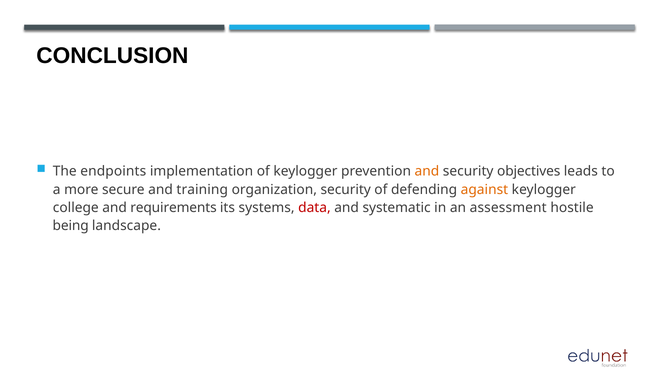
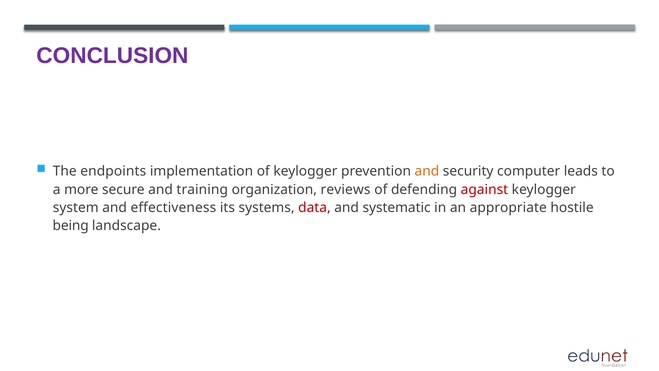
CONCLUSION colour: black -> purple
objectives: objectives -> computer
organization security: security -> reviews
against colour: orange -> red
college: college -> system
requirements: requirements -> effectiveness
assessment: assessment -> appropriate
